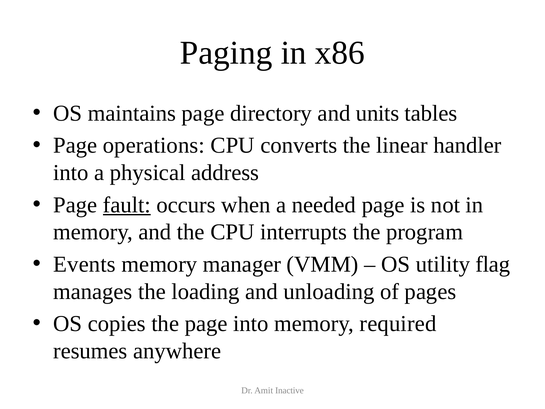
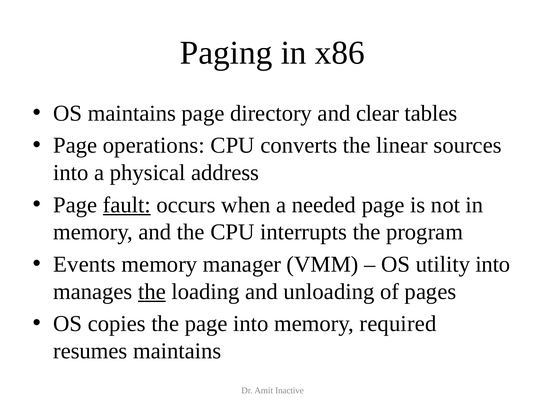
units: units -> clear
handler: handler -> sources
utility flag: flag -> into
the at (152, 291) underline: none -> present
resumes anywhere: anywhere -> maintains
